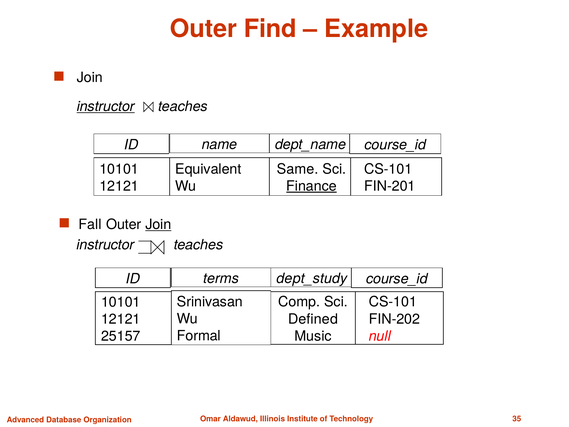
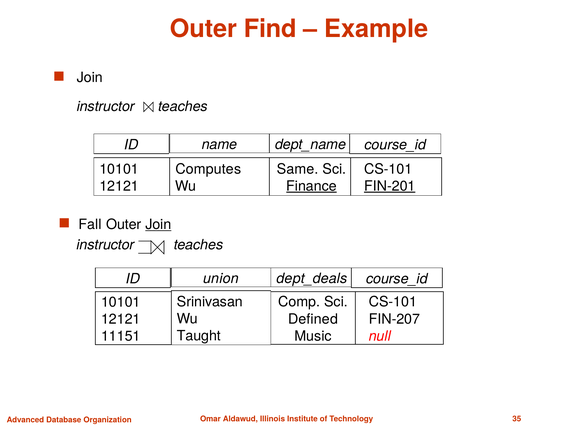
instructor at (106, 107) underline: present -> none
Equivalent: Equivalent -> Computes
FIN-201 underline: none -> present
terms: terms -> union
dept_study: dept_study -> dept_deals
FIN-202: FIN-202 -> FIN-207
Formal: Formal -> Taught
25157: 25157 -> 11151
